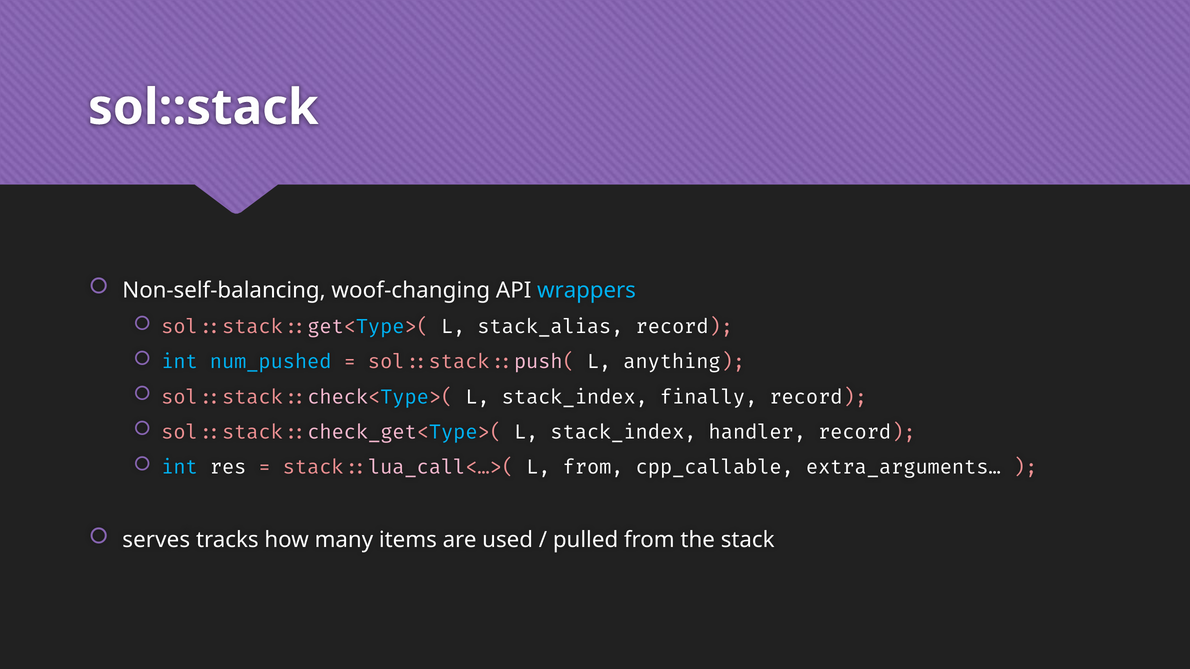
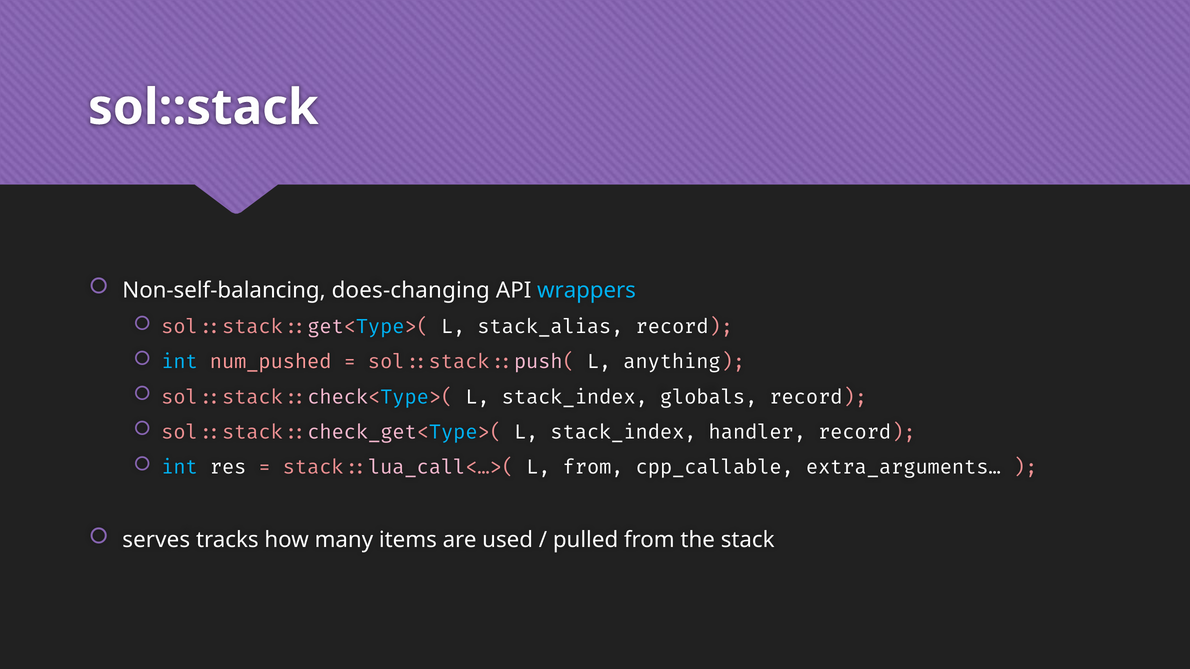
woof-changing: woof-changing -> does-changing
num_pushed colour: light blue -> pink
finally: finally -> globals
